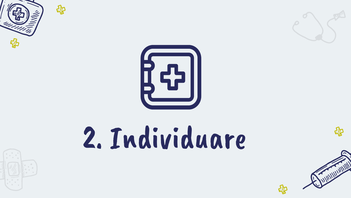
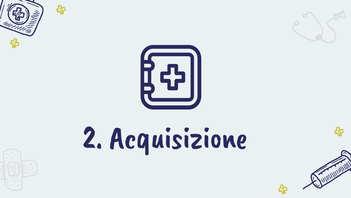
Individuare: Individuare -> Acquisizione
